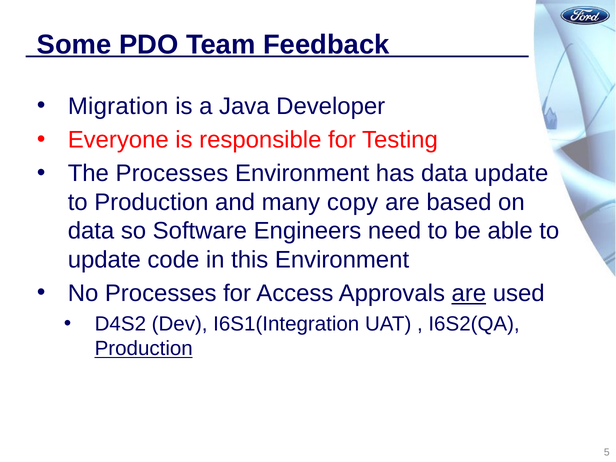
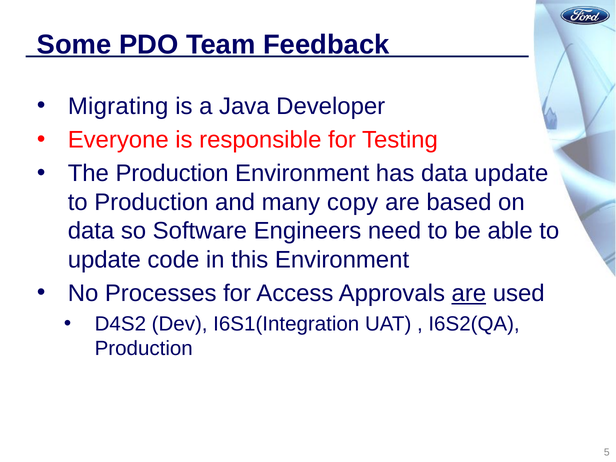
Migration: Migration -> Migrating
The Processes: Processes -> Production
Production at (144, 349) underline: present -> none
